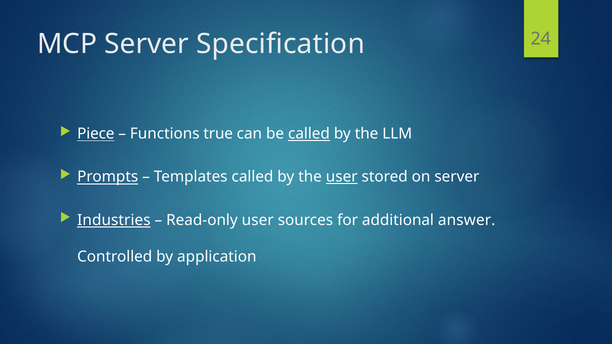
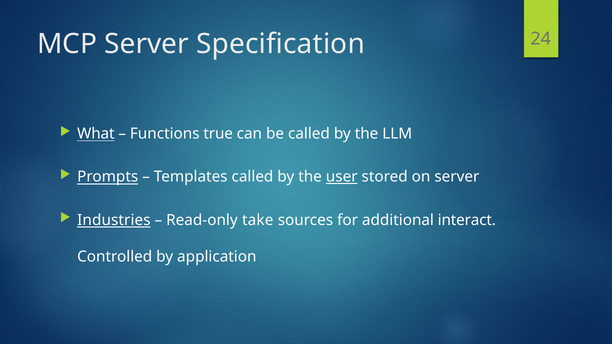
Piece: Piece -> What
called at (309, 134) underline: present -> none
Read-only user: user -> take
answer: answer -> interact
